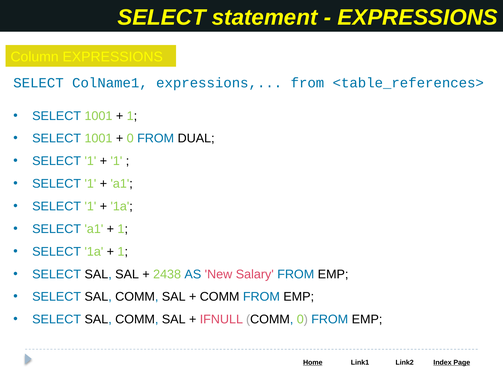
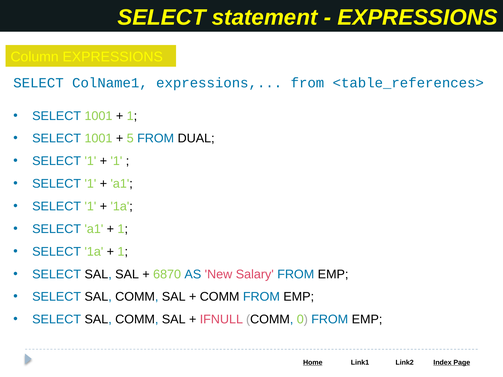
0 at (130, 139): 0 -> 5
2438: 2438 -> 6870
